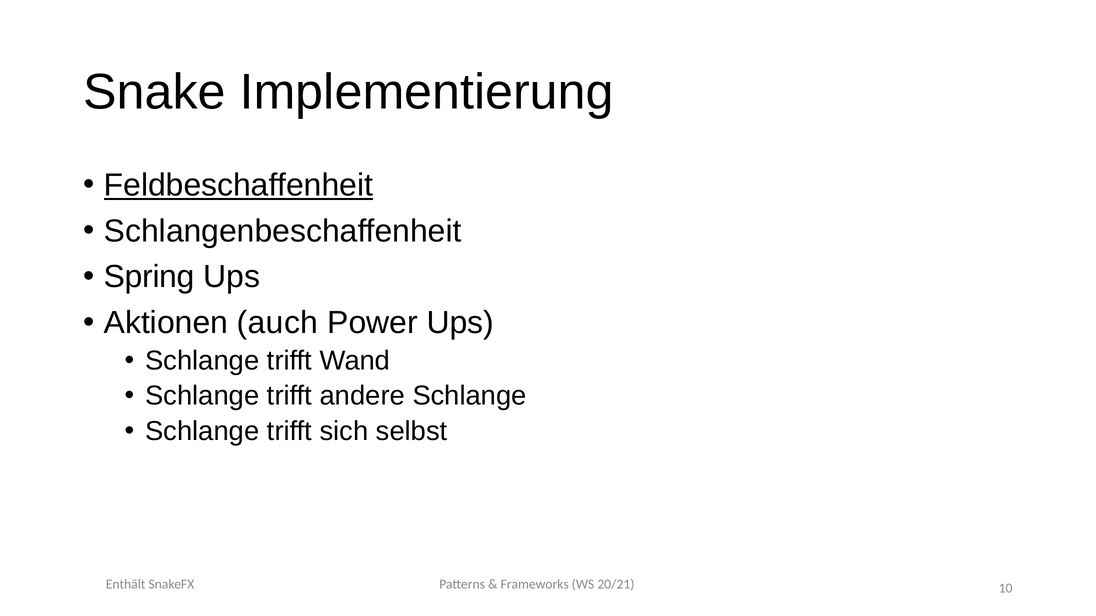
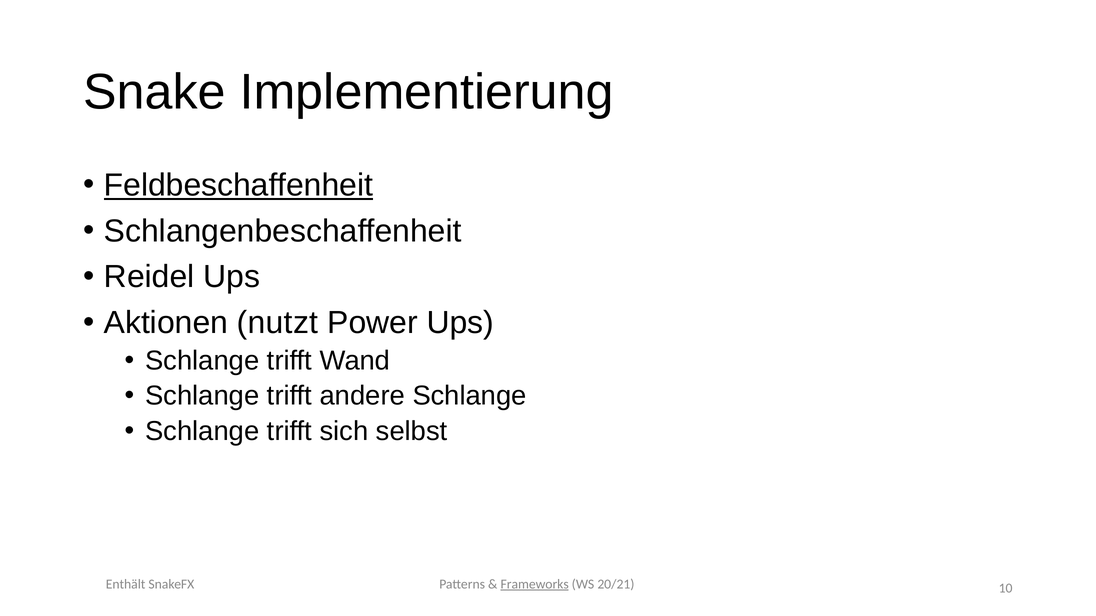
Spring: Spring -> Reidel
auch: auch -> nutzt
Frameworks underline: none -> present
